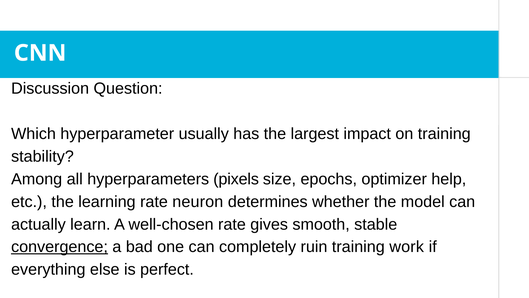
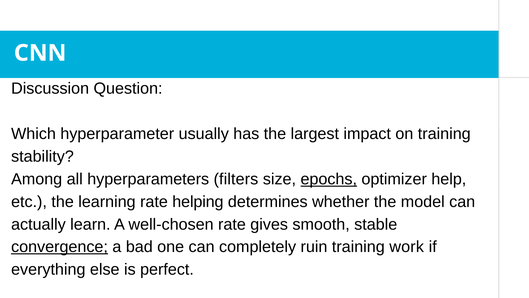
pixels: pixels -> filters
epochs underline: none -> present
neuron: neuron -> helping
